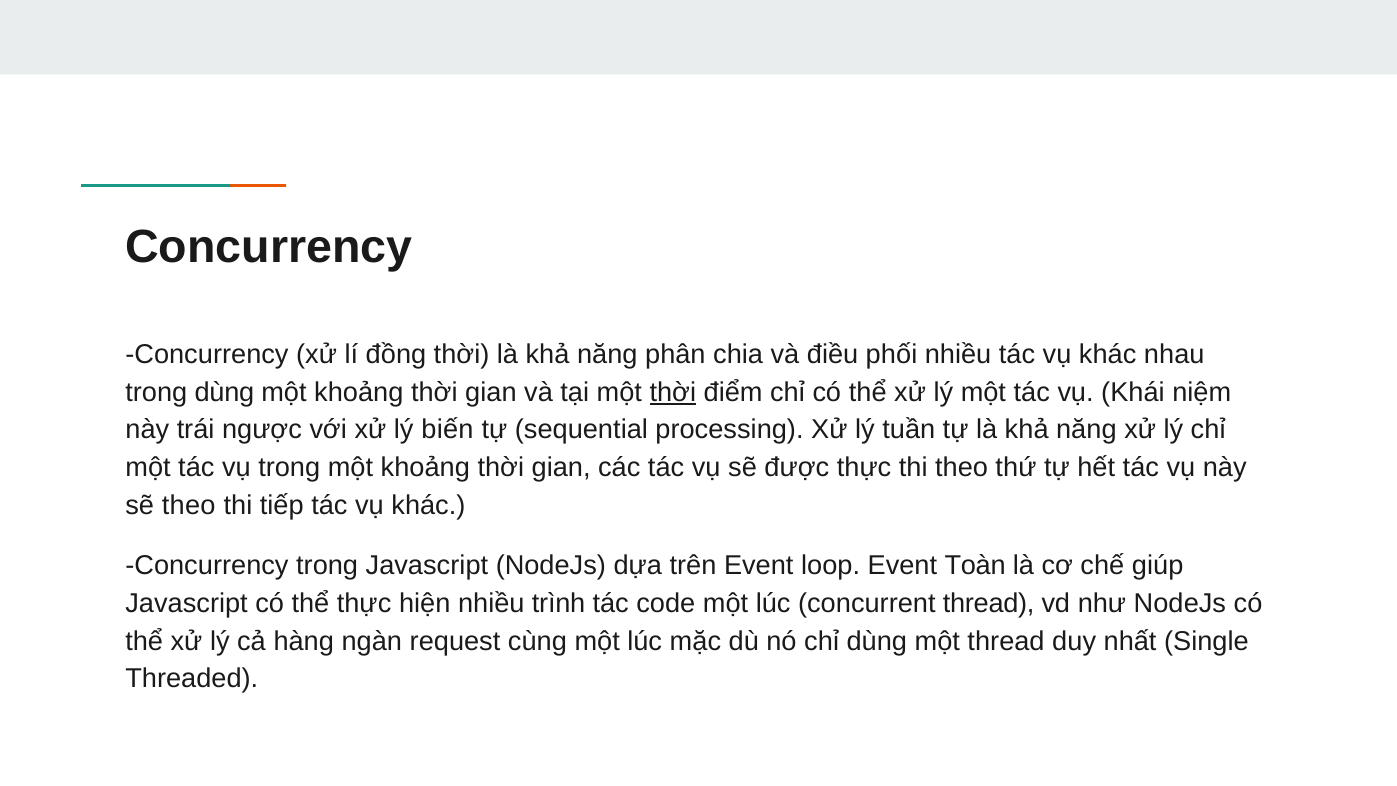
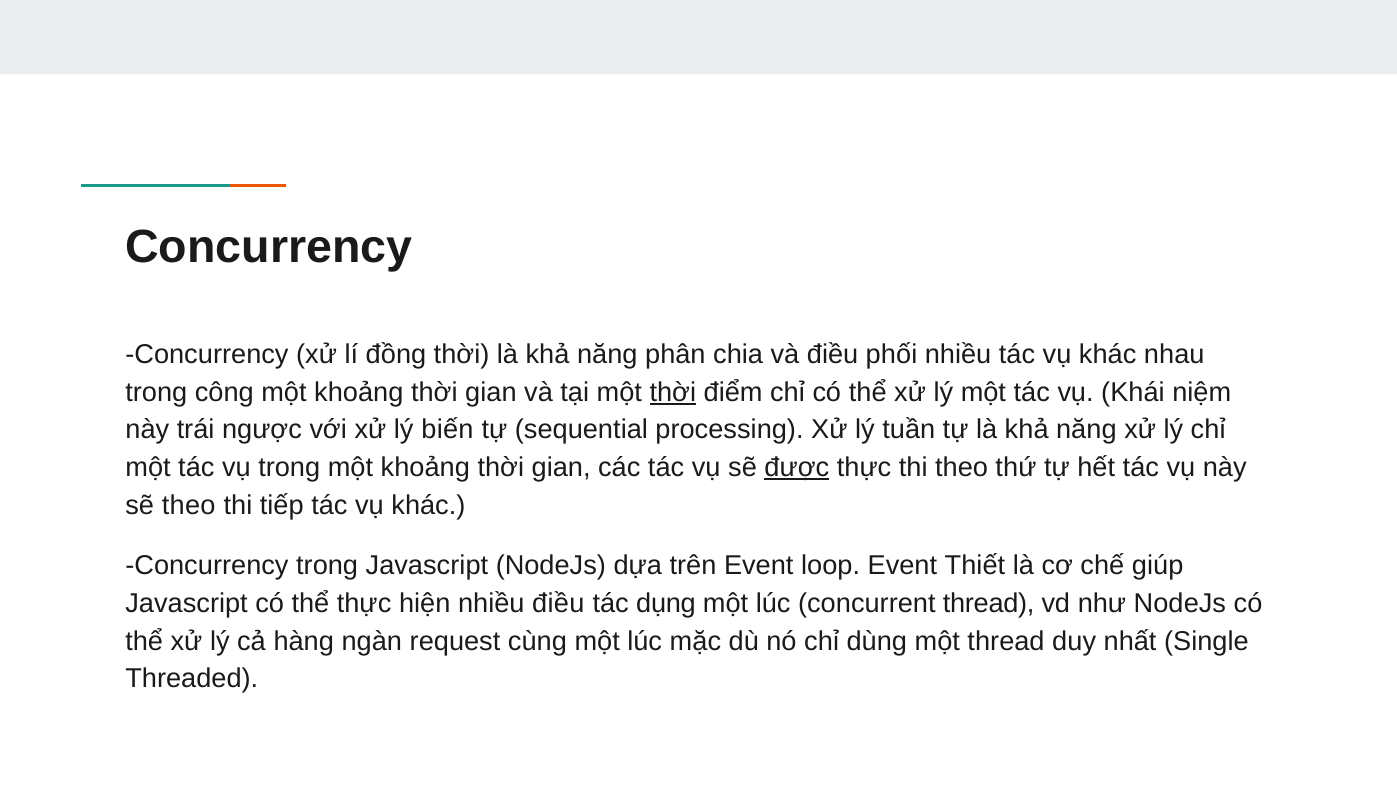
trong dùng: dùng -> công
được underline: none -> present
Toàn: Toàn -> Thiết
nhiều trình: trình -> điều
code: code -> dụng
